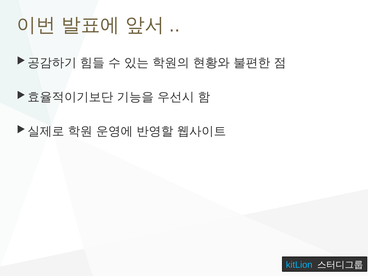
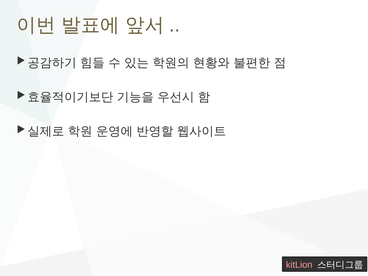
kitLion colour: light blue -> pink
